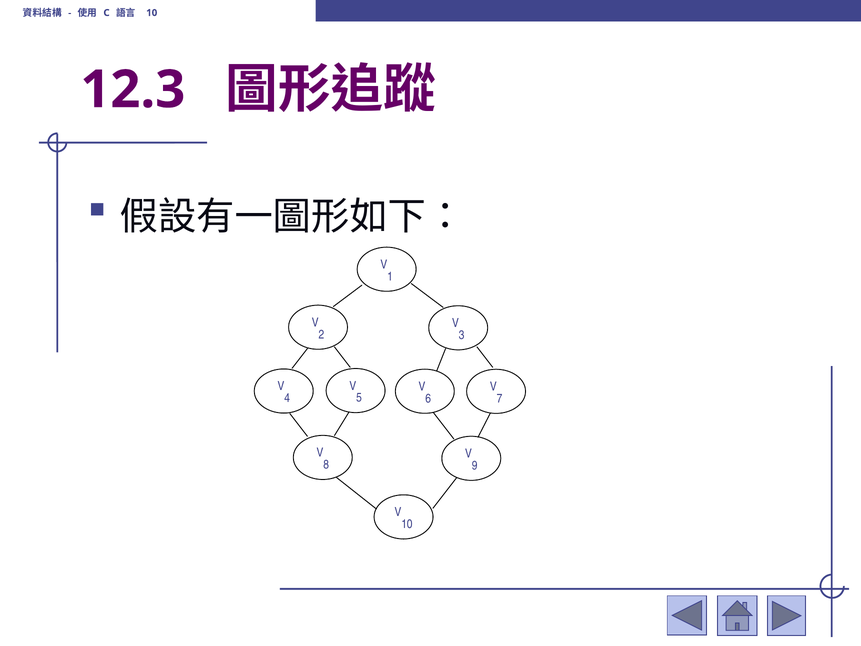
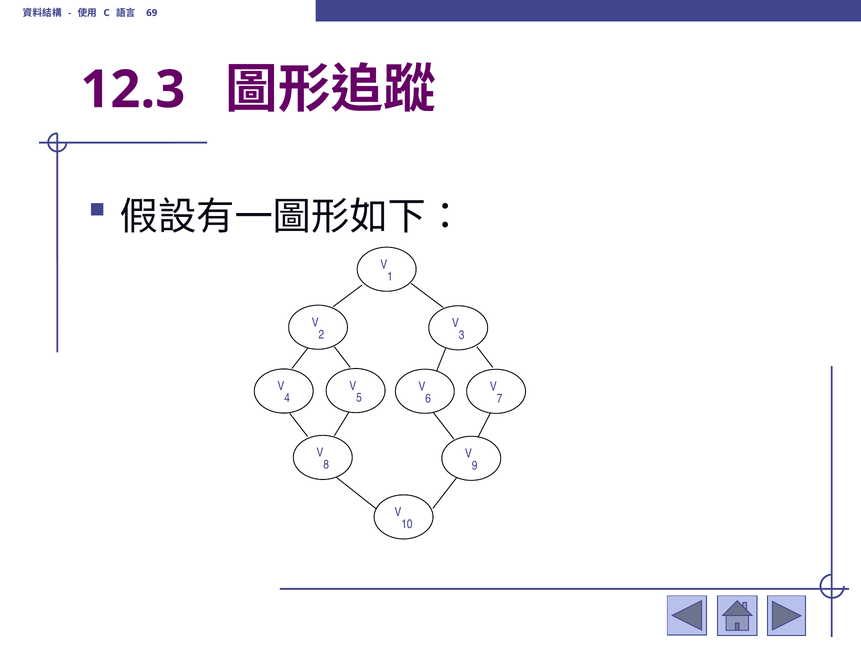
10 at (152, 13): 10 -> 69
